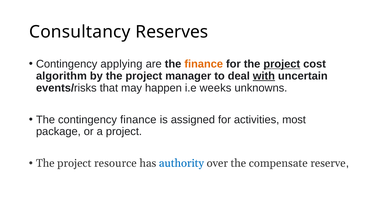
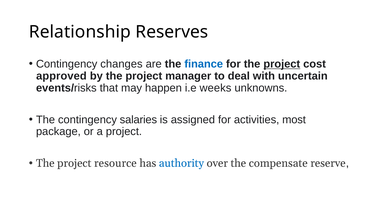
Consultancy: Consultancy -> Relationship
applying: applying -> changes
finance at (204, 64) colour: orange -> blue
algorithm: algorithm -> approved
with underline: present -> none
contingency finance: finance -> salaries
